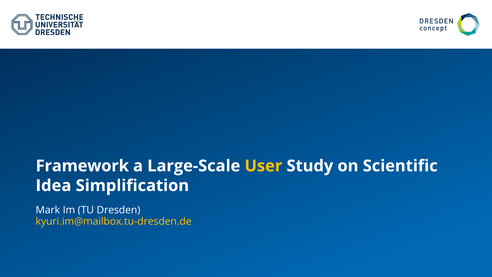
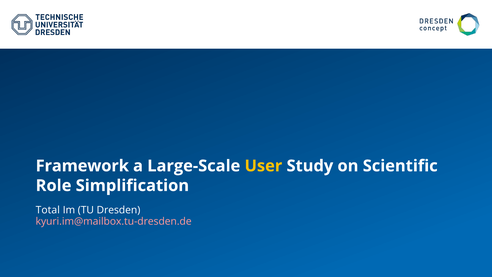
Idea: Idea -> Role
Mark: Mark -> Total
kyuri.im@mailbox.tu-dresden.de colour: yellow -> pink
